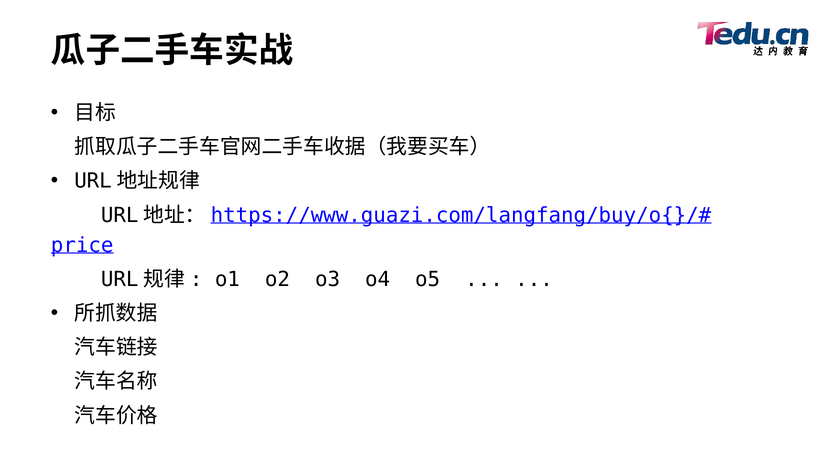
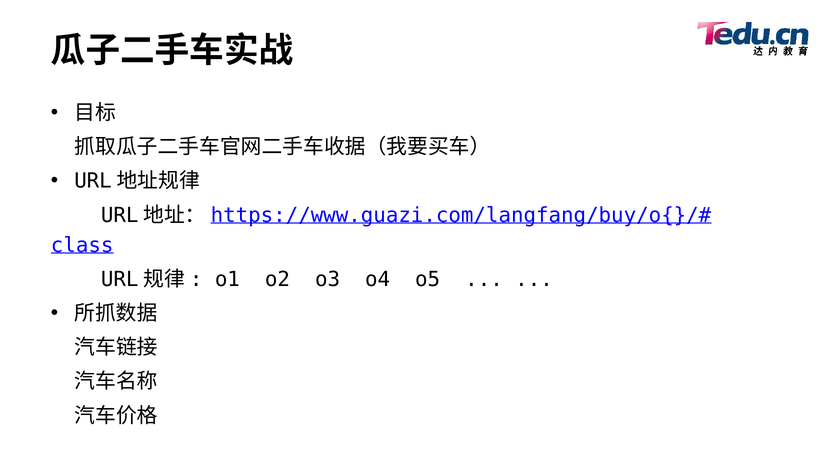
price: price -> class
